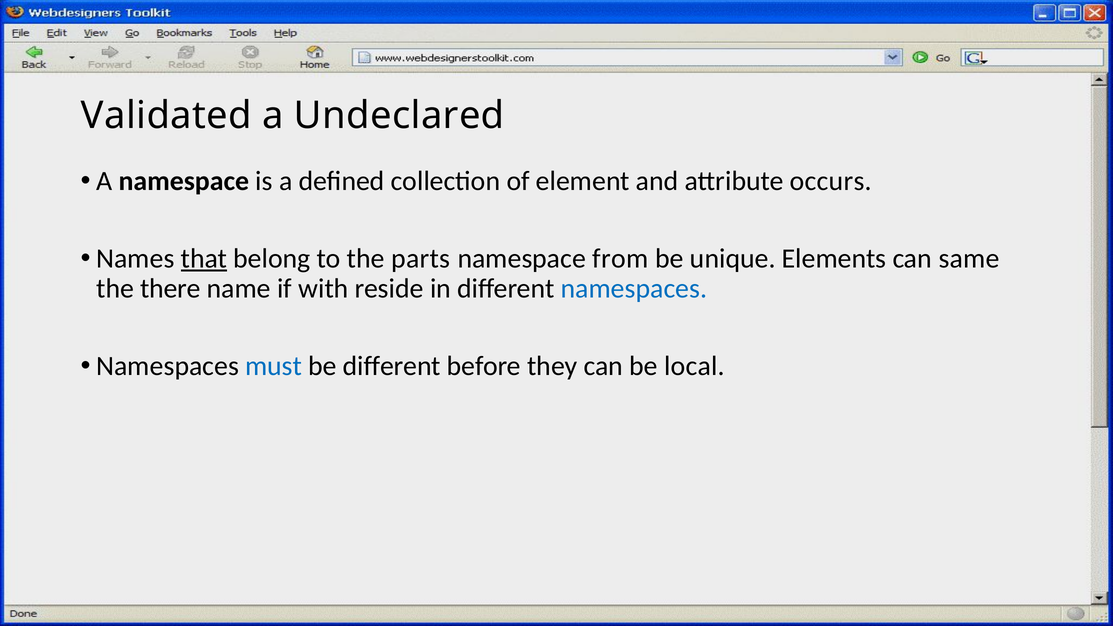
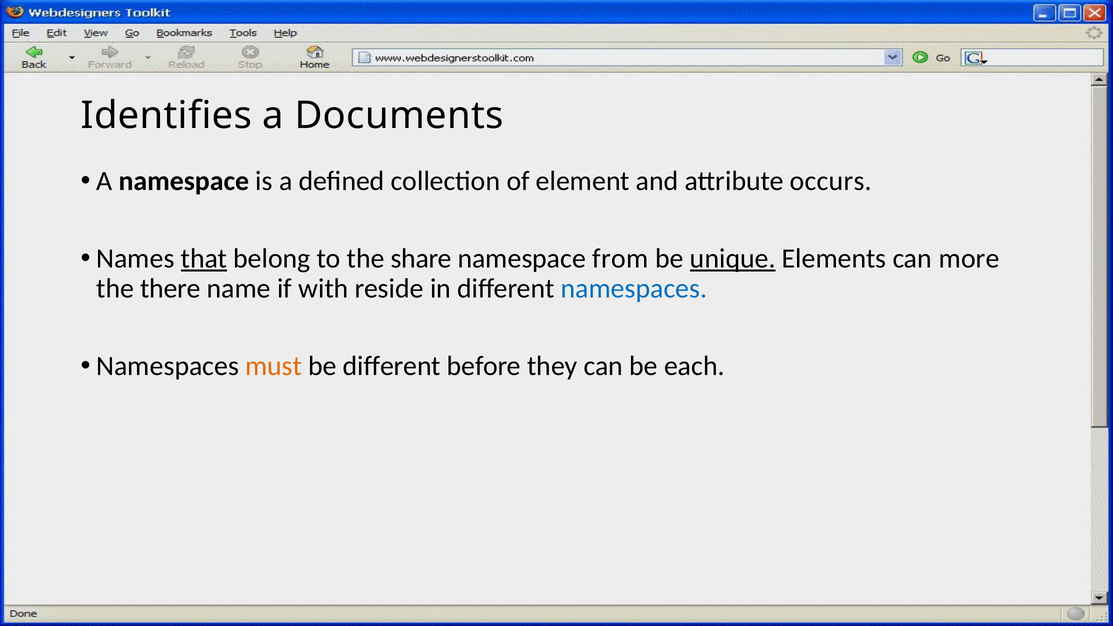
Validated: Validated -> Identifies
Undeclared: Undeclared -> Documents
parts: parts -> share
unique underline: none -> present
same: same -> more
must colour: blue -> orange
local: local -> each
